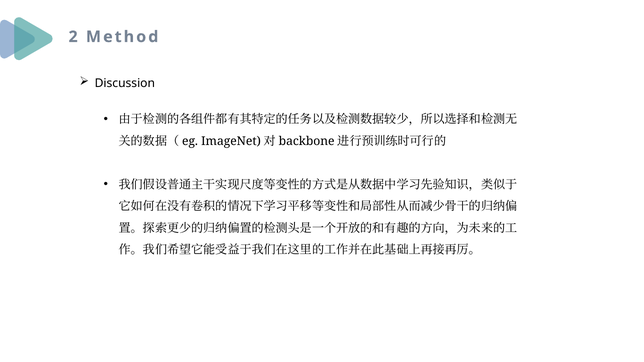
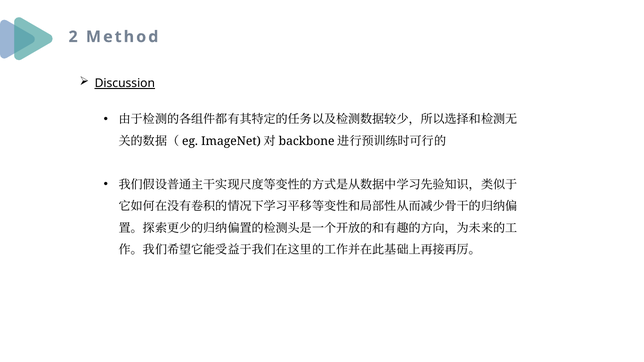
Discussion underline: none -> present
